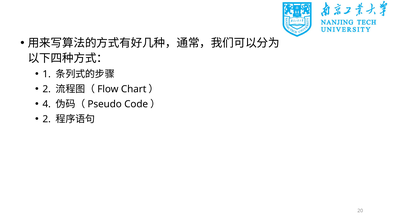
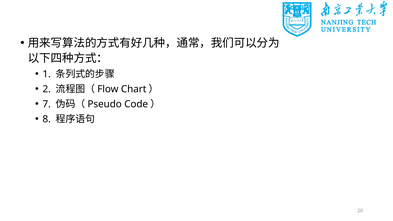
4: 4 -> 7
2 at (47, 119): 2 -> 8
